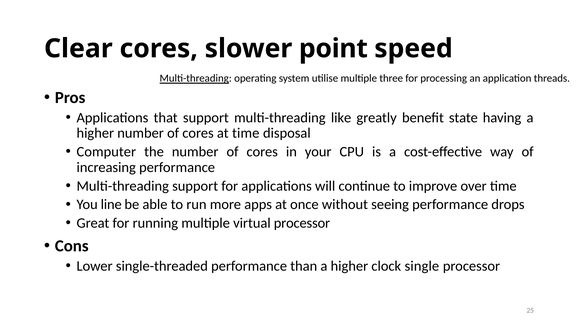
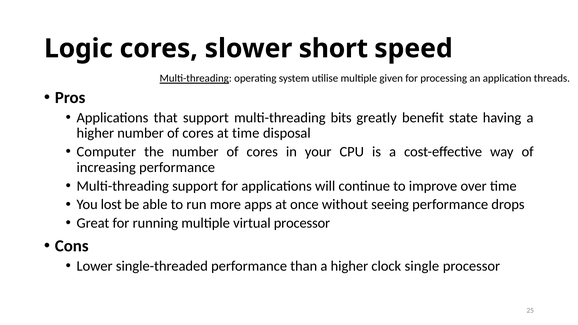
Clear: Clear -> Logic
point: point -> short
three: three -> given
like: like -> bits
line: line -> lost
